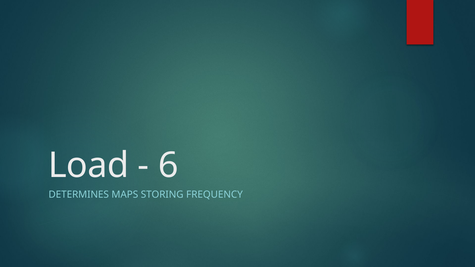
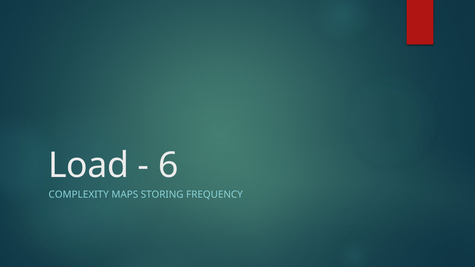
DETERMINES: DETERMINES -> COMPLEXITY
